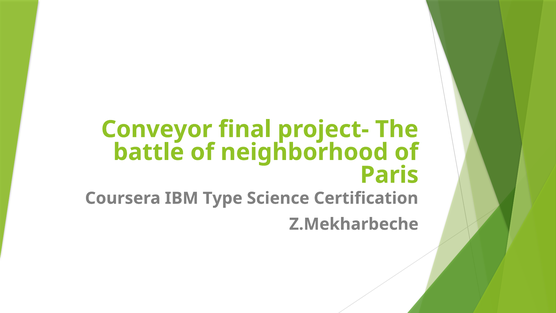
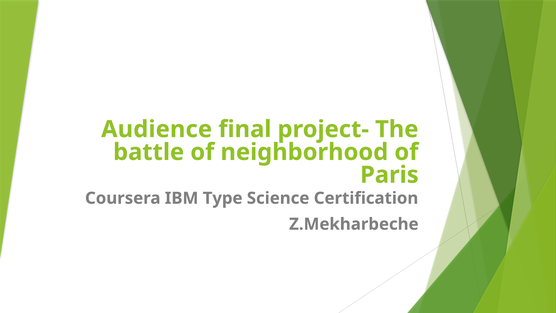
Conveyor: Conveyor -> Audience
